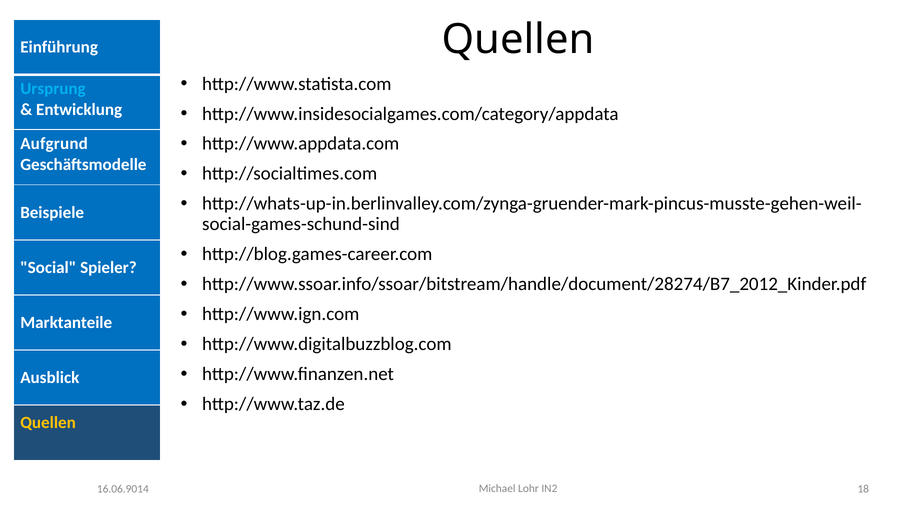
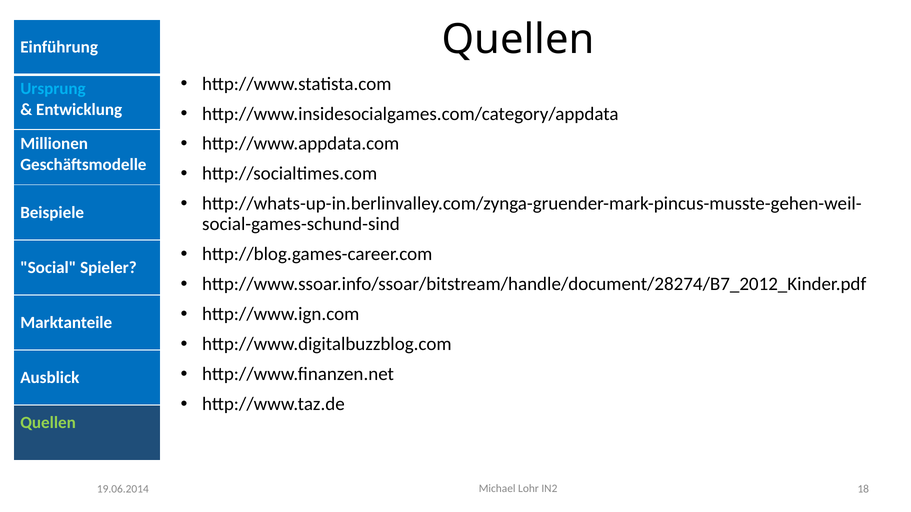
Aufgrund: Aufgrund -> Millionen
Quellen at (48, 423) colour: yellow -> light green
16.06.9014: 16.06.9014 -> 19.06.2014
